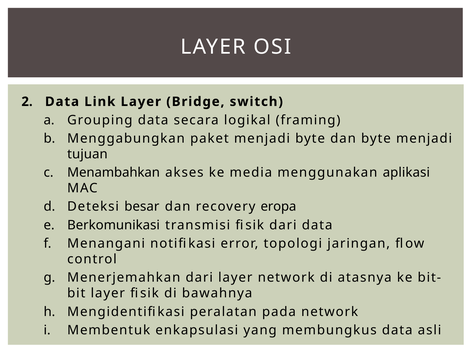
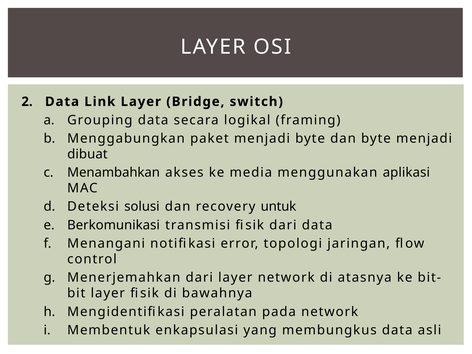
tujuan: tujuan -> dibuat
besar: besar -> solusi
eropa: eropa -> untuk
